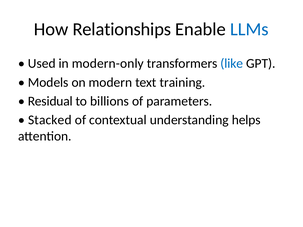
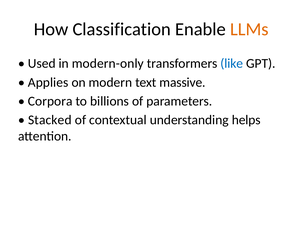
Relationships: Relationships -> Classification
LLMs colour: blue -> orange
Models: Models -> Applies
training: training -> massive
Residual: Residual -> Corpora
